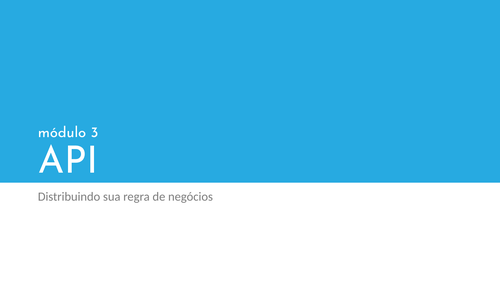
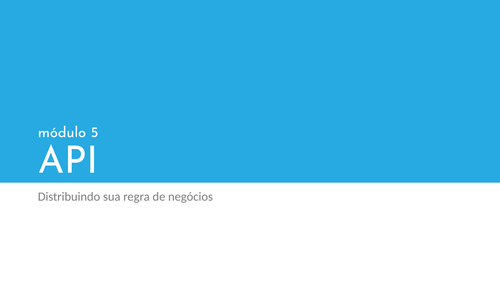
3: 3 -> 5
